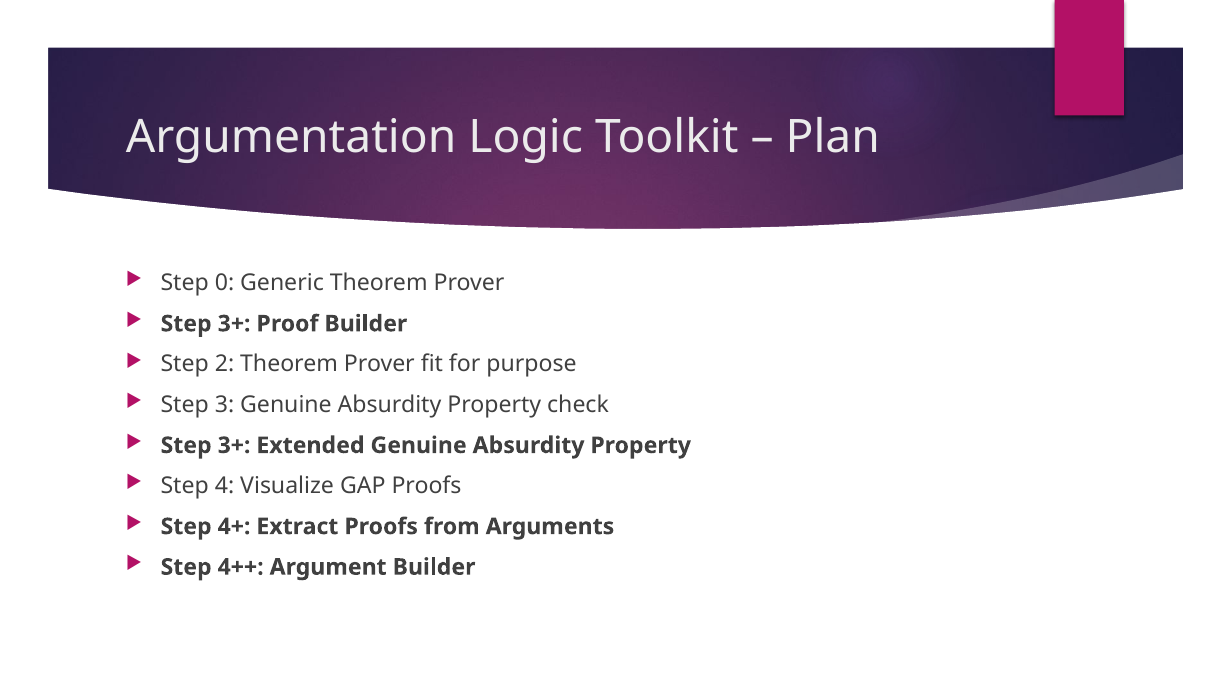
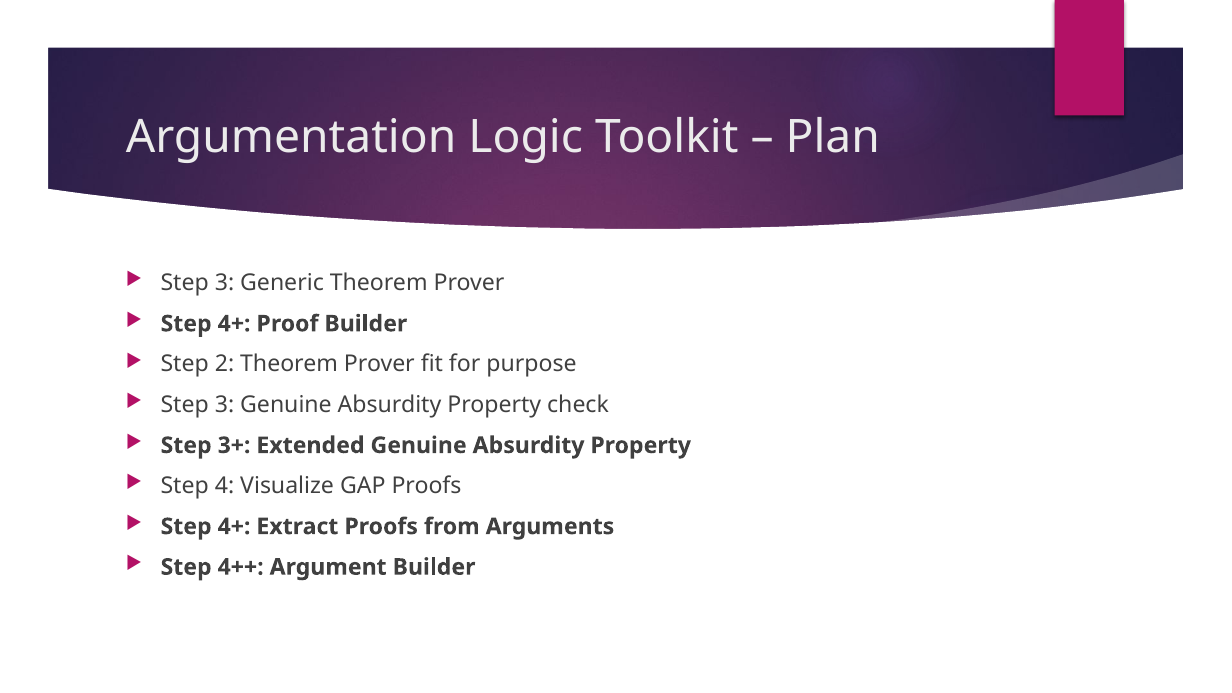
0 at (225, 283): 0 -> 3
3+ at (234, 324): 3+ -> 4+
